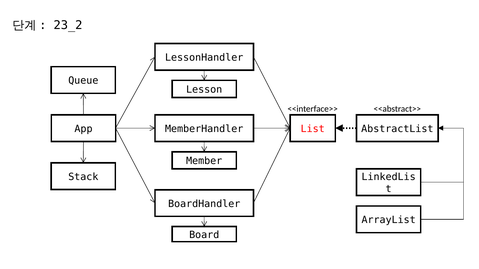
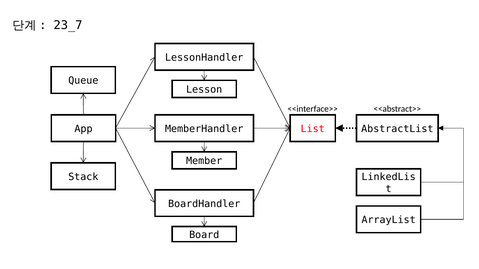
23_2: 23_2 -> 23_7
